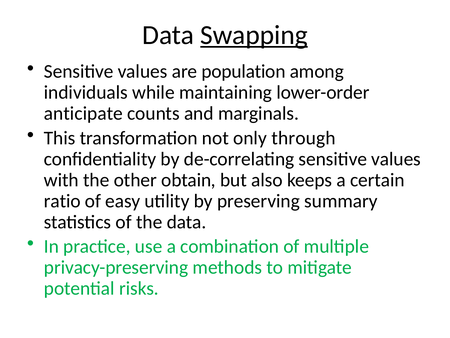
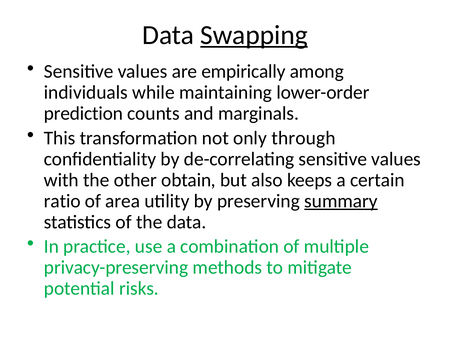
population: population -> empirically
anticipate: anticipate -> prediction
easy: easy -> area
summary underline: none -> present
